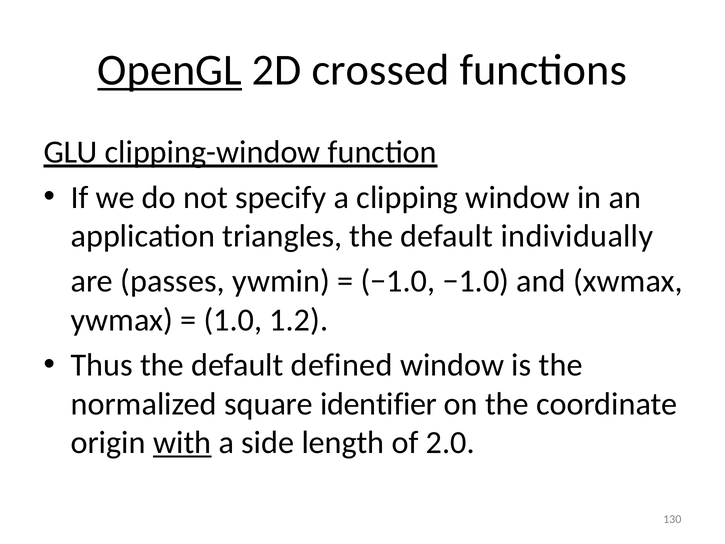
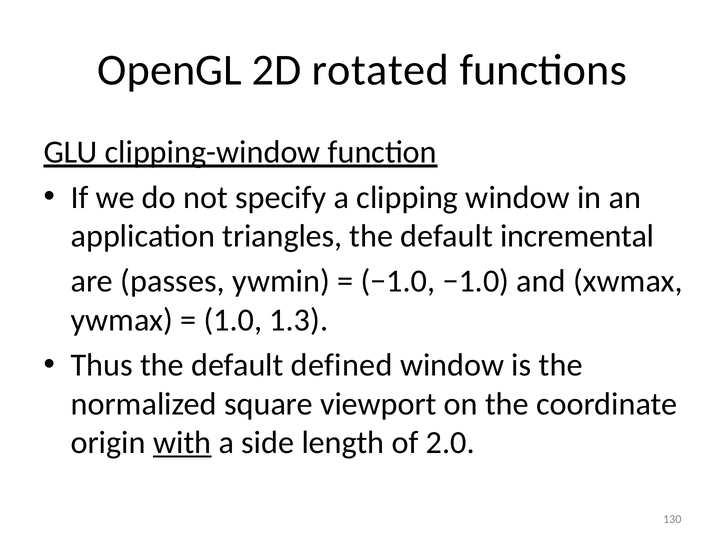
OpenGL underline: present -> none
crossed: crossed -> rotated
individually: individually -> incremental
1.2: 1.2 -> 1.3
identifier: identifier -> viewport
